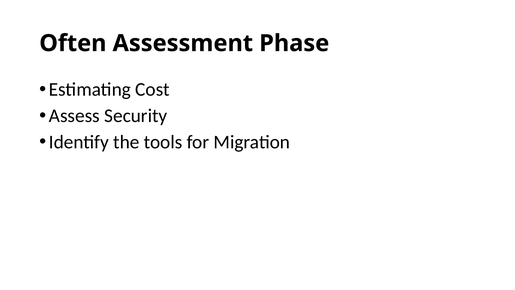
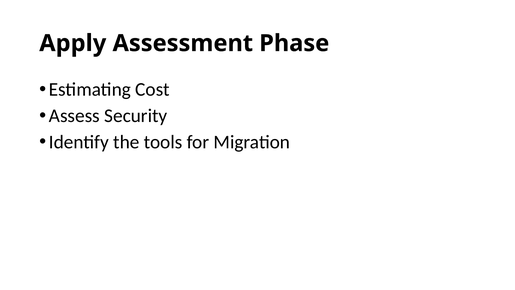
Often: Often -> Apply
